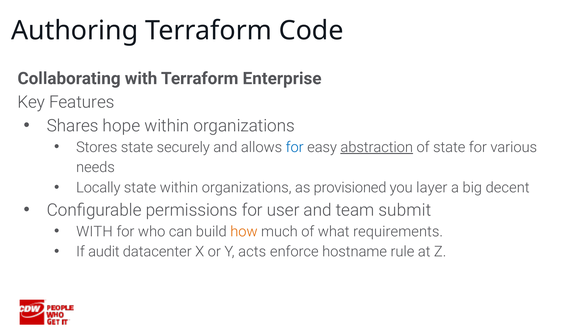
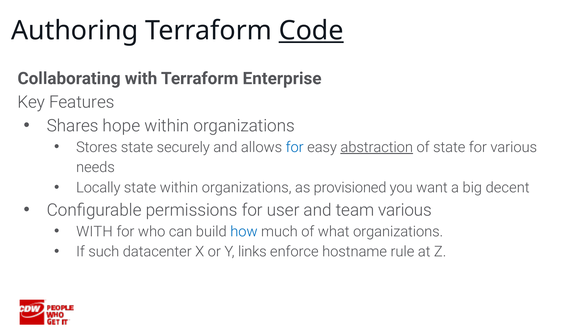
Code underline: none -> present
layer: layer -> want
team submit: submit -> various
how colour: orange -> blue
what requirements: requirements -> organizations
audit: audit -> such
acts: acts -> links
